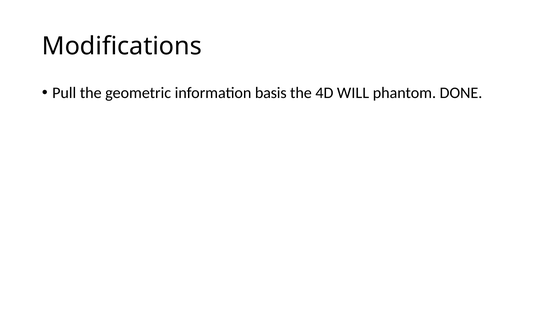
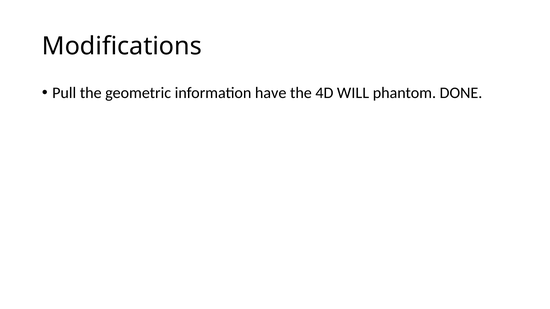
basis: basis -> have
